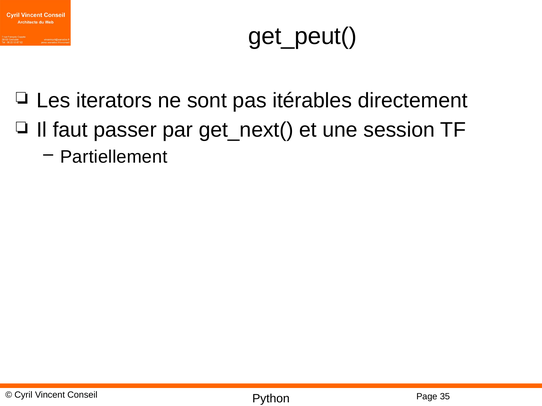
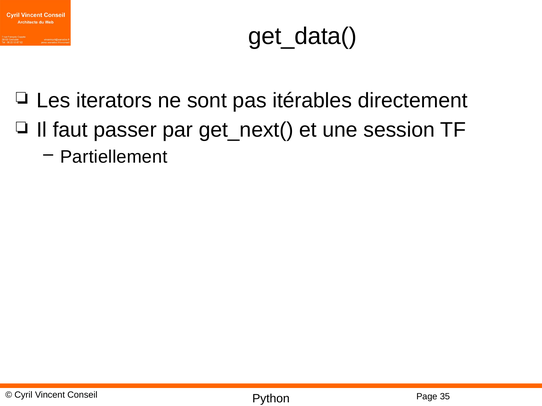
get_peut(: get_peut( -> get_data(
